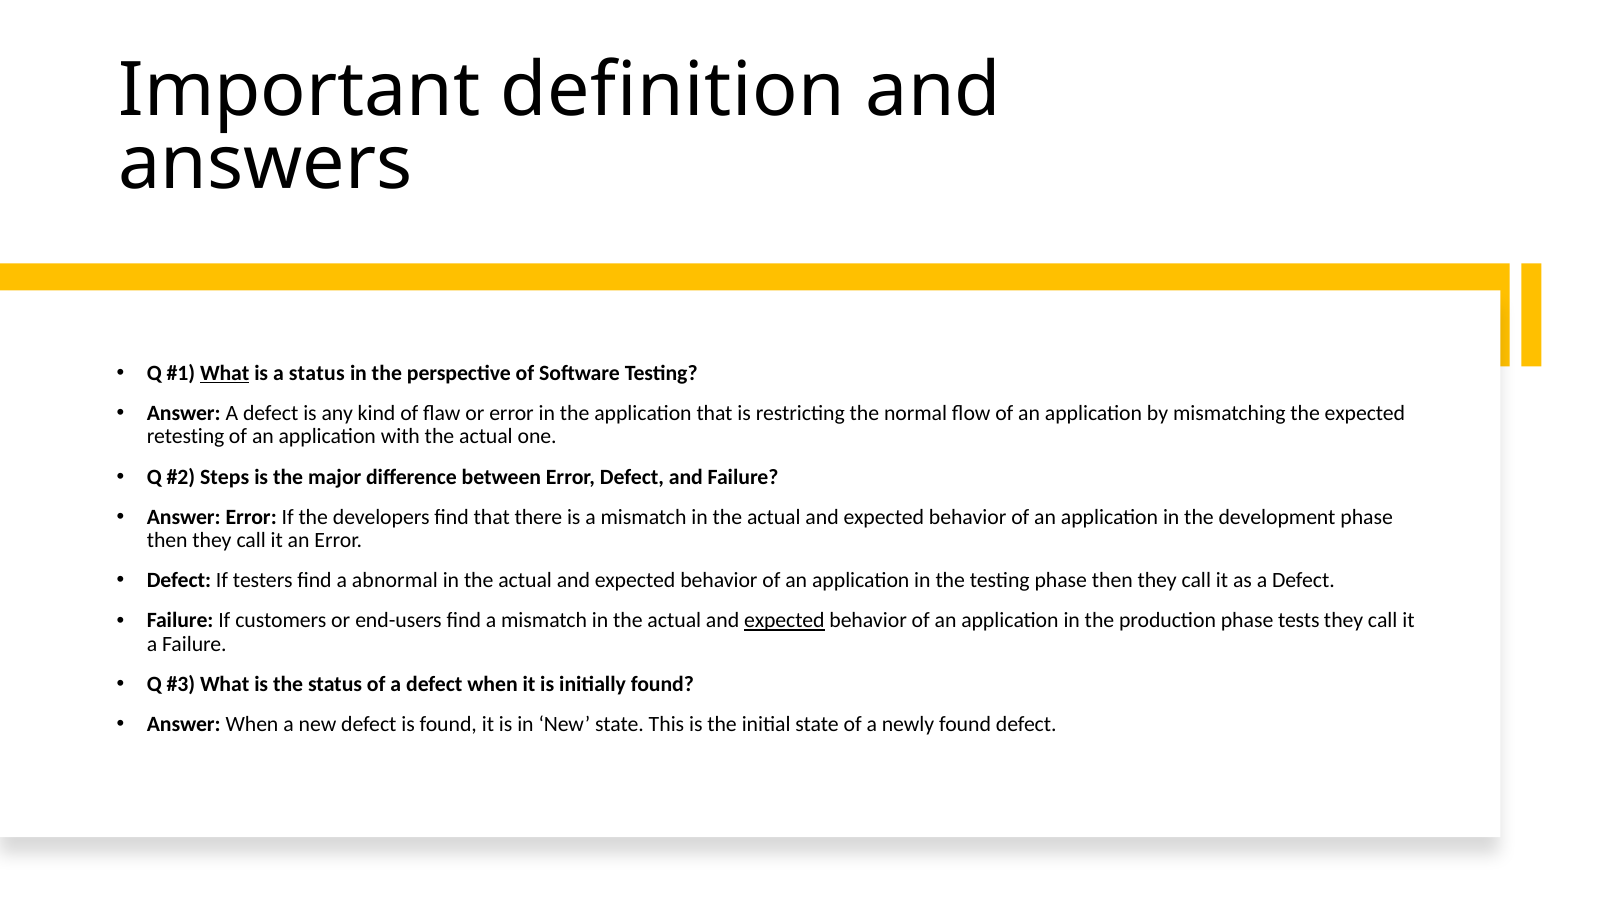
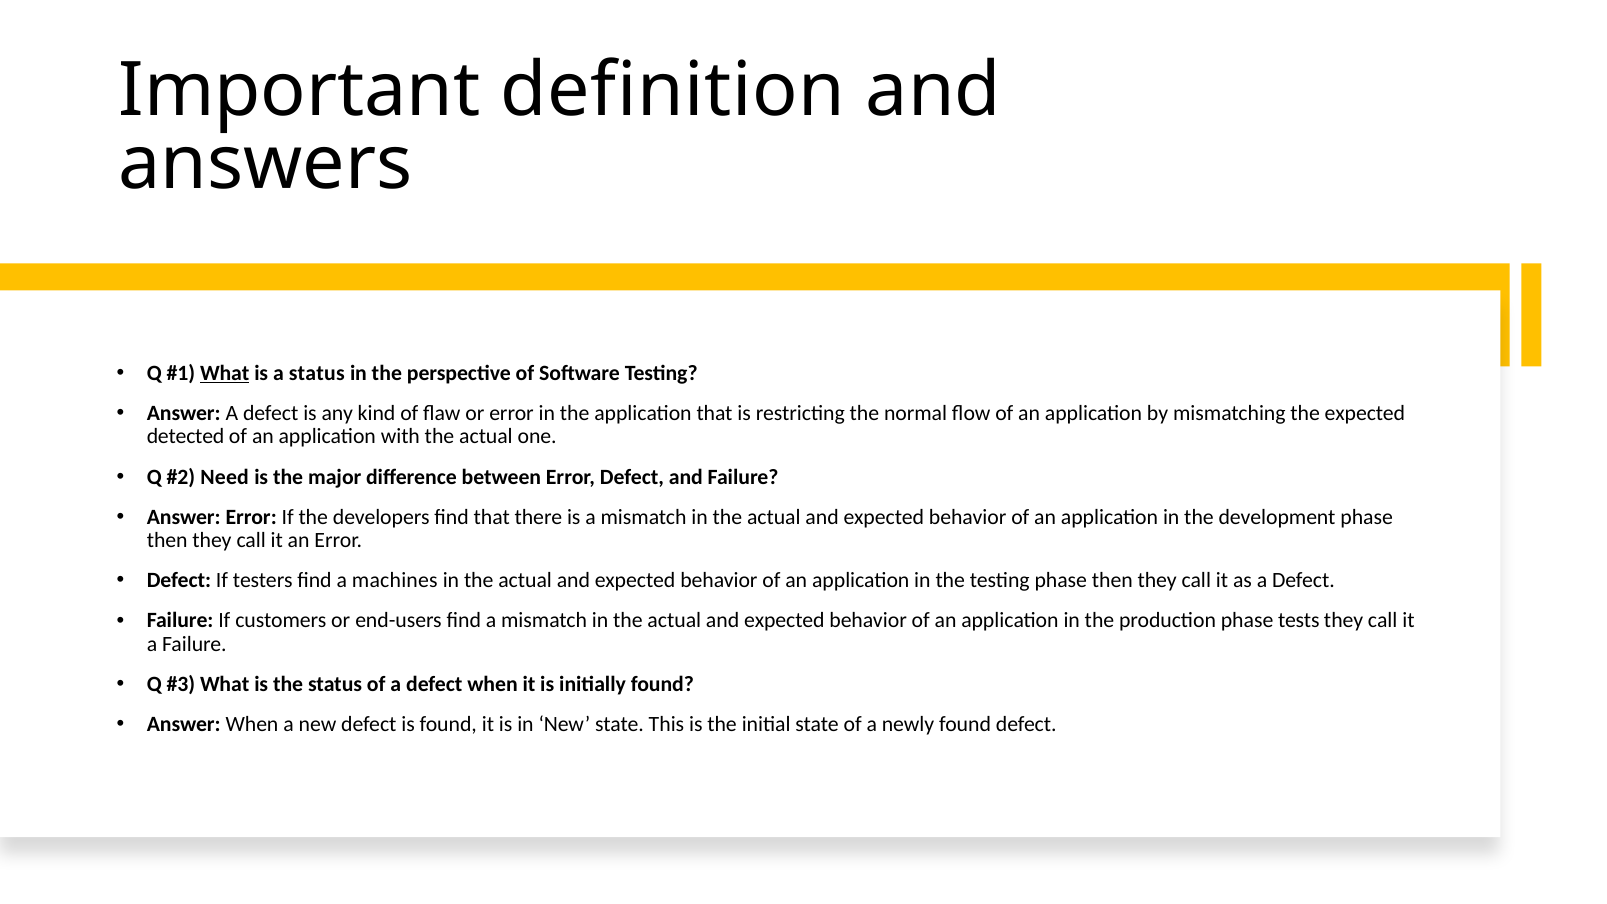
retesting: retesting -> detected
Steps: Steps -> Need
abnormal: abnormal -> machines
expected at (784, 621) underline: present -> none
